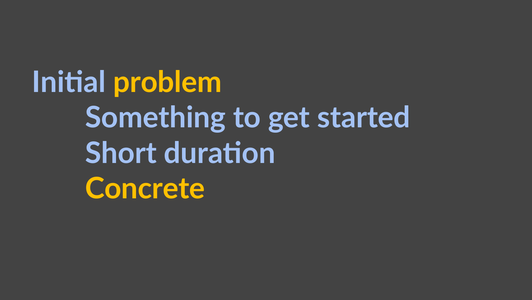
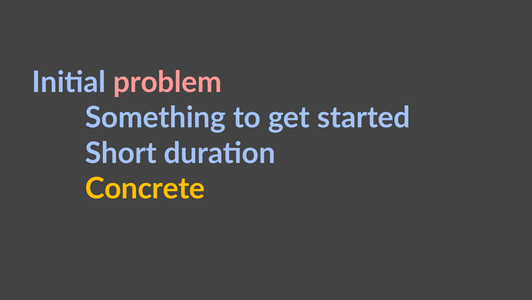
problem colour: yellow -> pink
